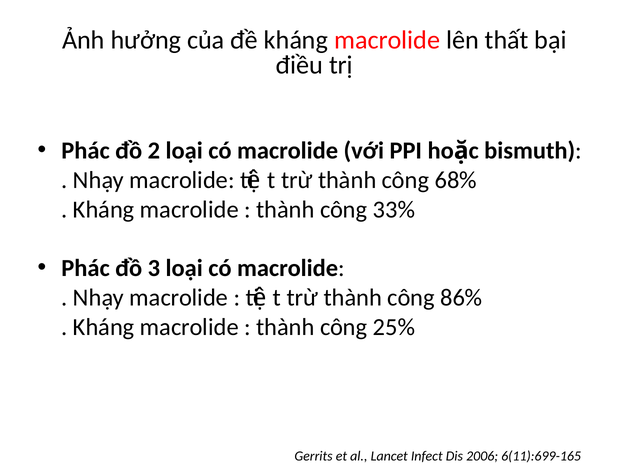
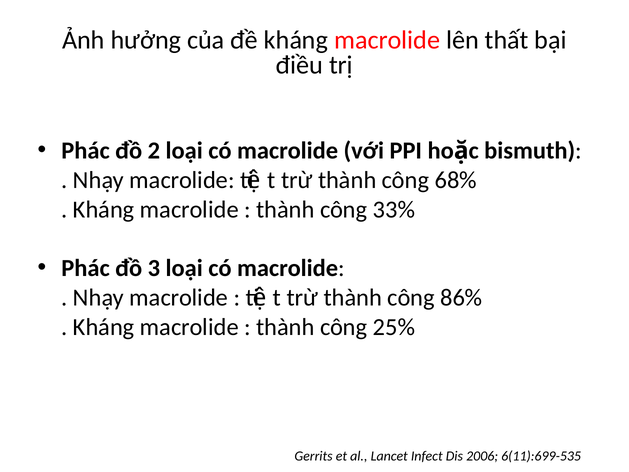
6(11):699-165: 6(11):699-165 -> 6(11):699-535
